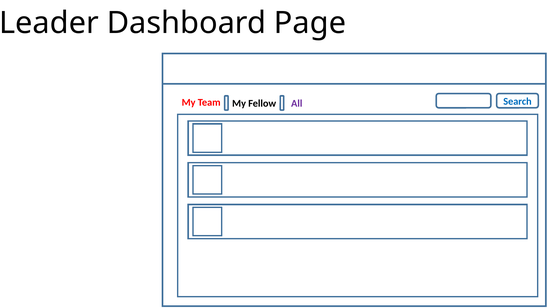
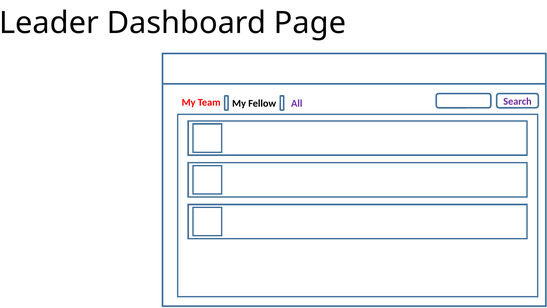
Search colour: blue -> purple
